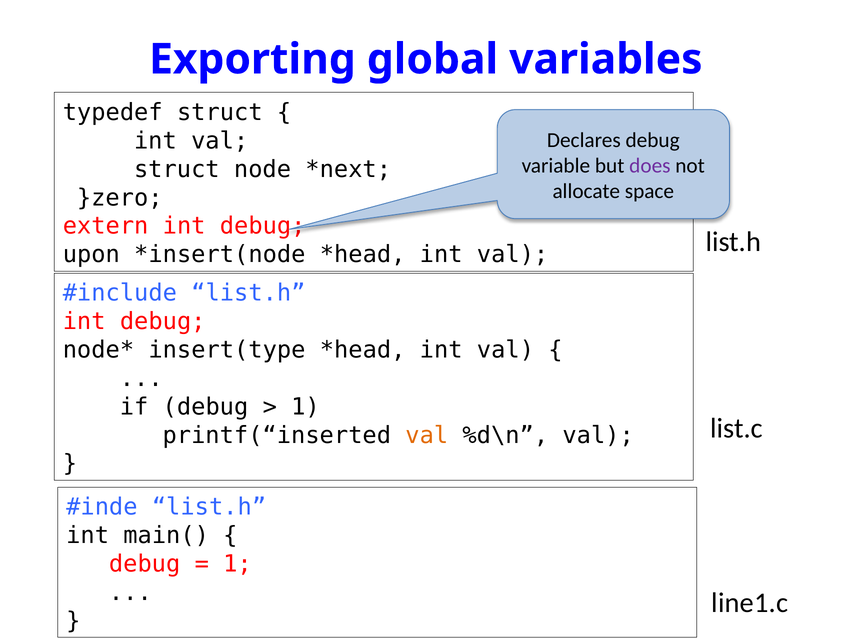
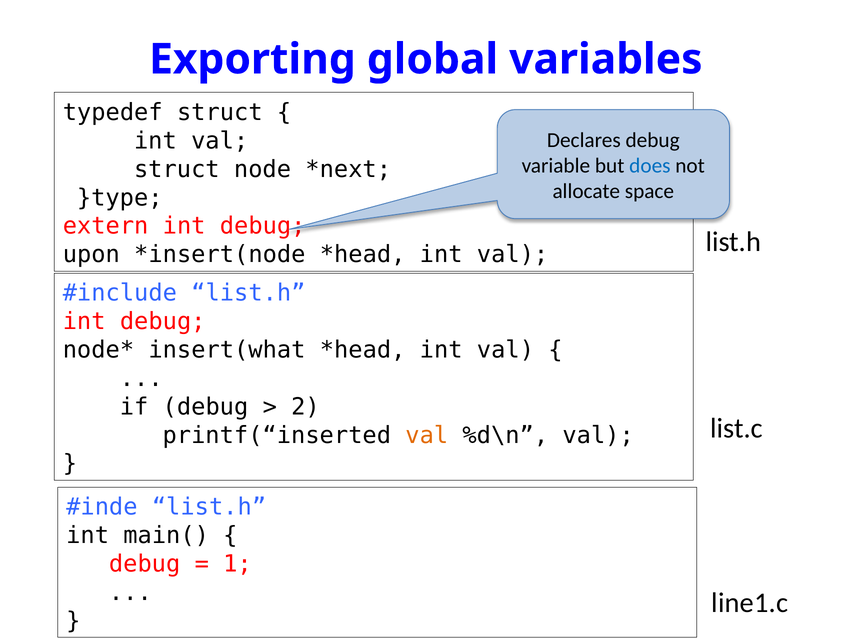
does colour: purple -> blue
}zero: }zero -> }type
insert(type: insert(type -> insert(what
1 at (305, 407): 1 -> 2
